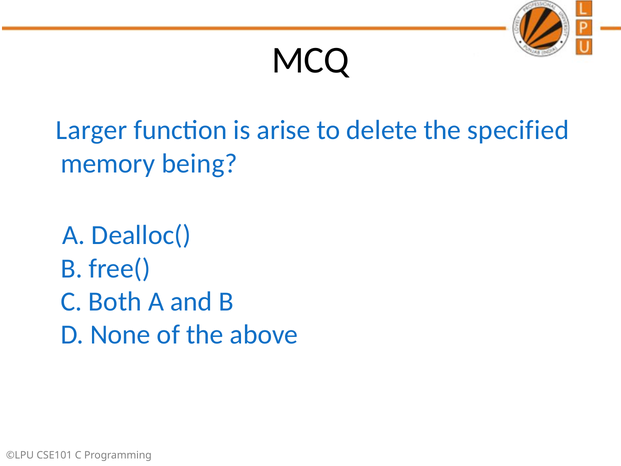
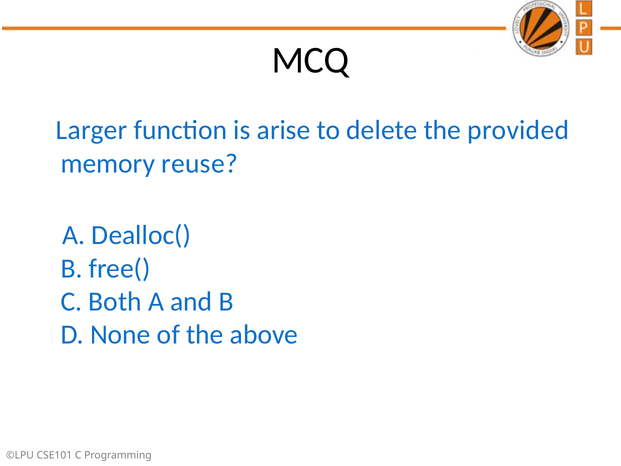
specified: specified -> provided
being: being -> reuse
